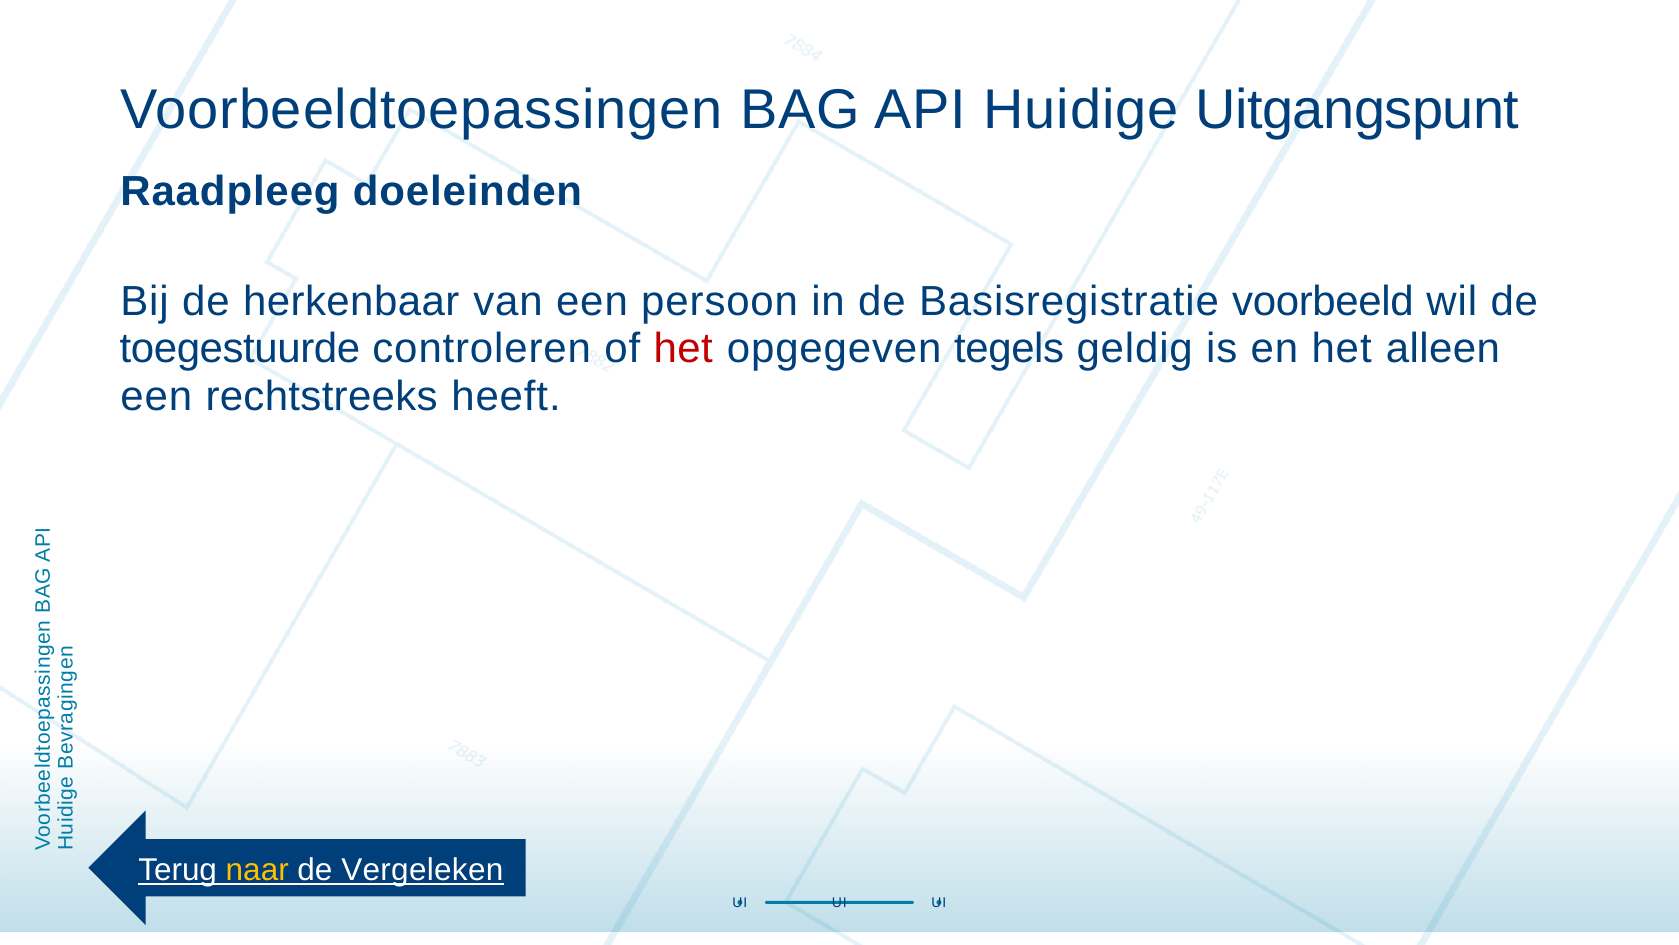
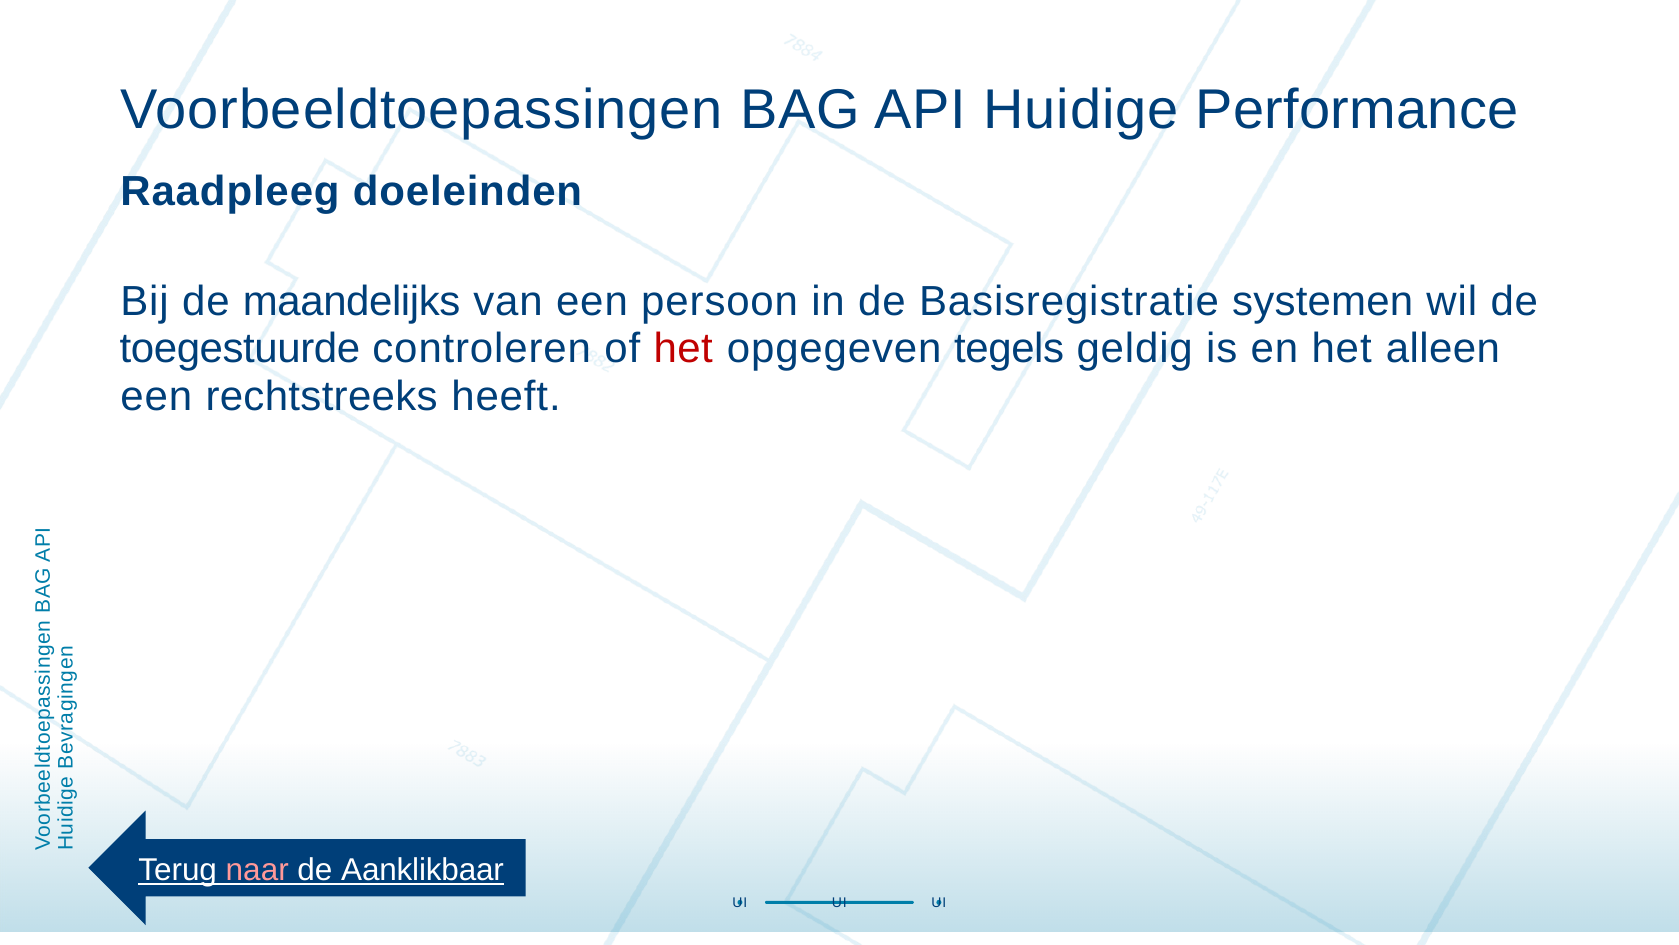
Uitgangspunt: Uitgangspunt -> Performance
herkenbaar: herkenbaar -> maandelijks
voorbeeld: voorbeeld -> systemen
naar colour: yellow -> pink
Vergeleken: Vergeleken -> Aanklikbaar
